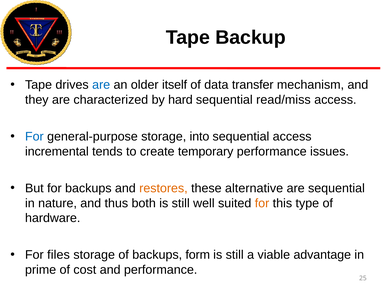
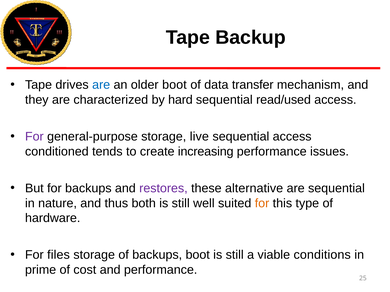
older itself: itself -> boot
read/miss: read/miss -> read/used
For at (34, 137) colour: blue -> purple
into: into -> live
incremental: incremental -> conditioned
temporary: temporary -> increasing
restores colour: orange -> purple
backups form: form -> boot
advantage: advantage -> conditions
